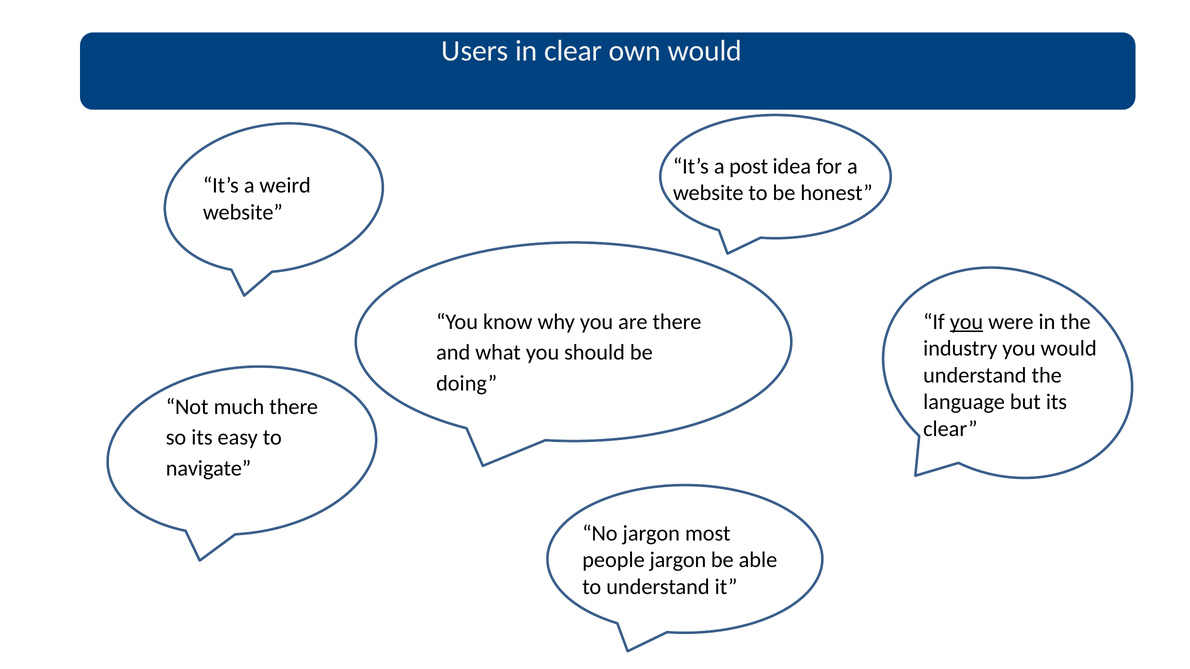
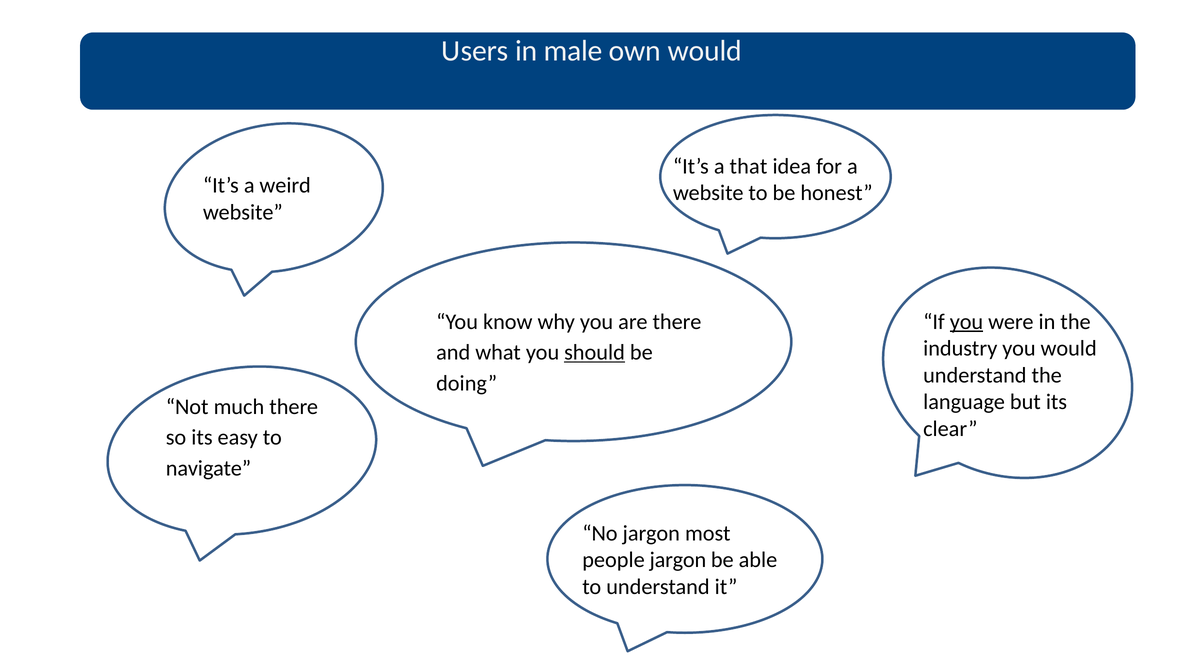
in clear: clear -> male
post: post -> that
should underline: none -> present
